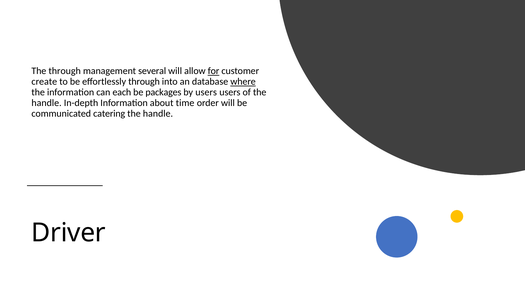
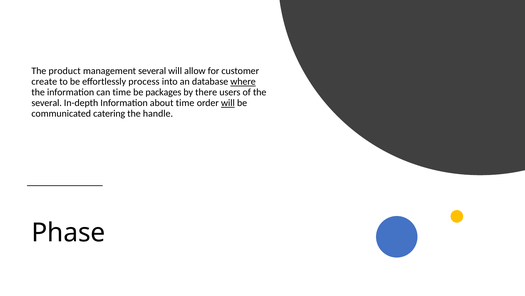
The through: through -> product
for underline: present -> none
effortlessly through: through -> process
can each: each -> time
by users: users -> there
handle at (47, 103): handle -> several
will at (228, 103) underline: none -> present
Driver: Driver -> Phase
